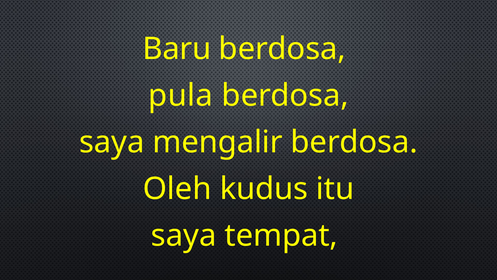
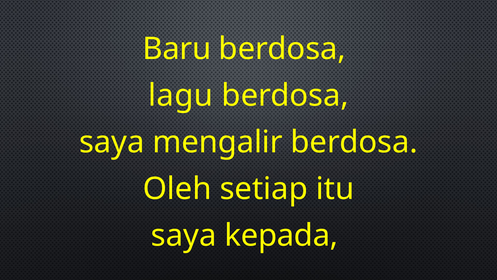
pula: pula -> lagu
kudus: kudus -> setiap
tempat: tempat -> kepada
